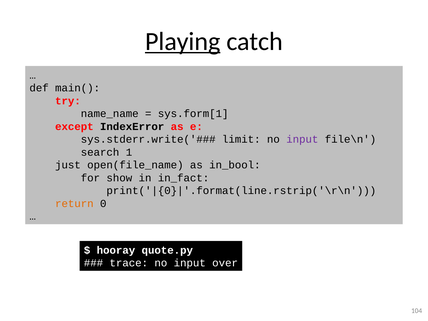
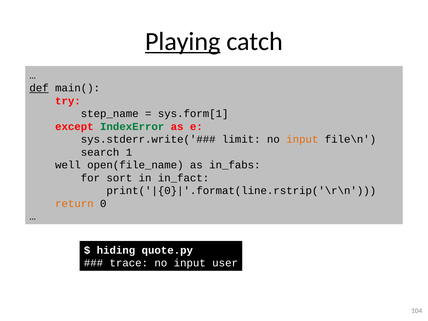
def underline: none -> present
name_name: name_name -> step_name
IndexError colour: black -> green
input at (302, 139) colour: purple -> orange
just: just -> well
in_bool: in_bool -> in_fabs
show: show -> sort
hooray: hooray -> hiding
over: over -> user
